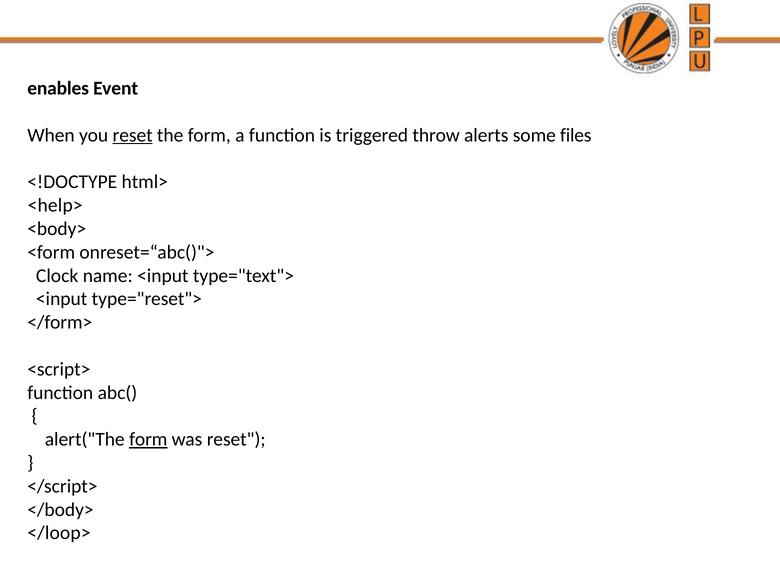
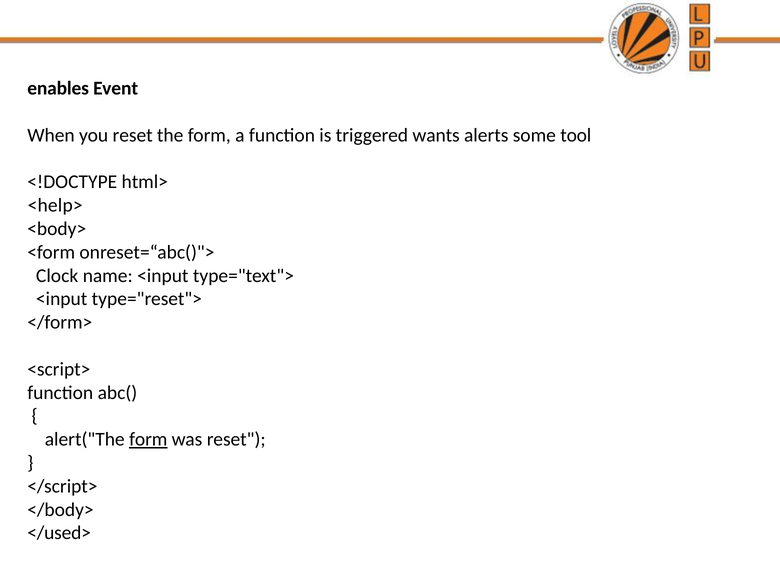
reset at (133, 135) underline: present -> none
throw: throw -> wants
files: files -> tool
</loop>: </loop> -> </used>
